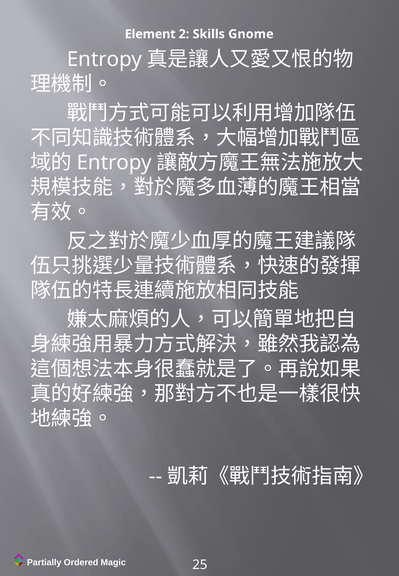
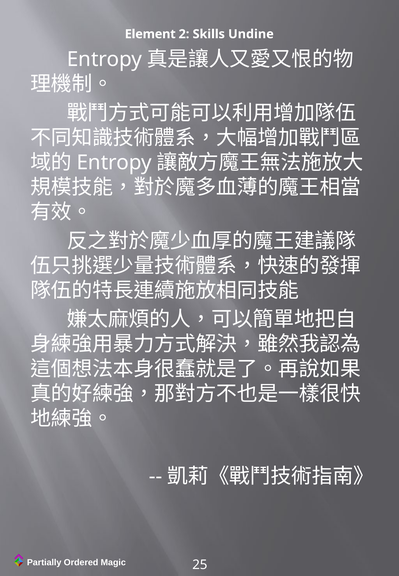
Gnome: Gnome -> Undine
